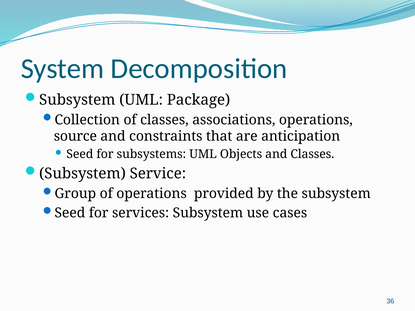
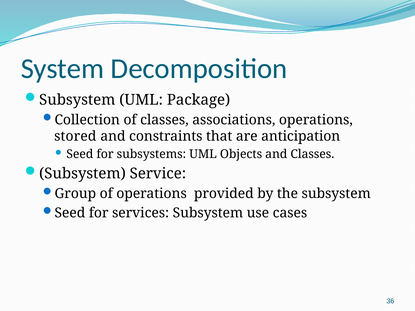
source: source -> stored
